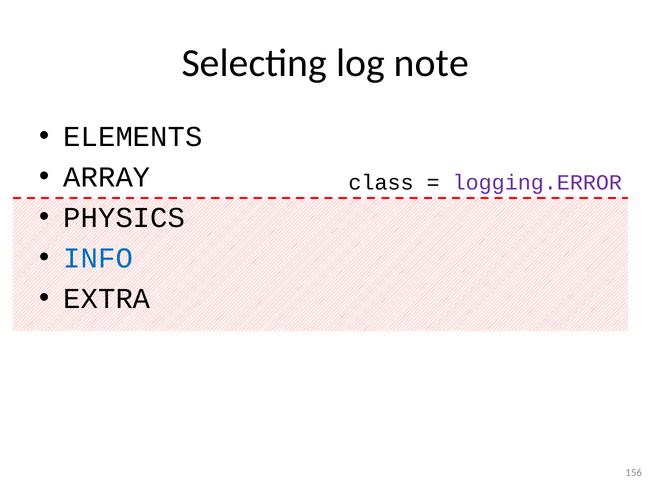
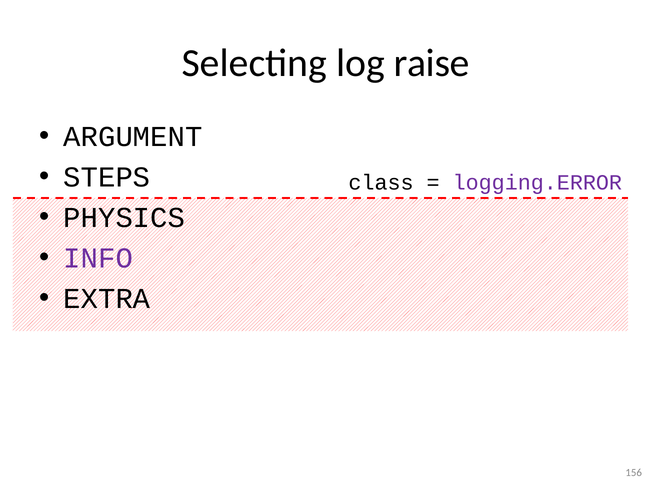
note: note -> raise
ELEMENTS: ELEMENTS -> ARGUMENT
ARRAY: ARRAY -> STEPS
INFO colour: blue -> purple
